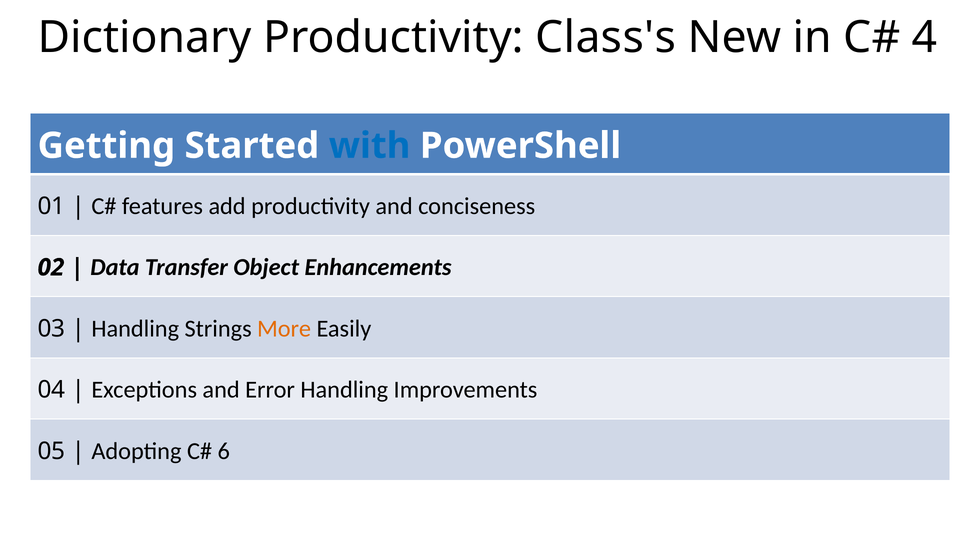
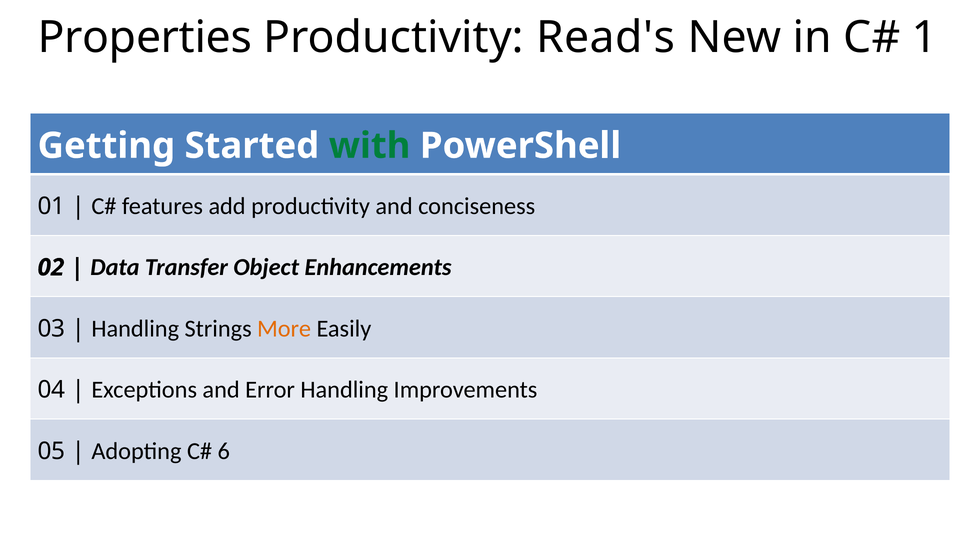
Dictionary: Dictionary -> Properties
Class's: Class's -> Read's
4: 4 -> 1
with colour: blue -> green
